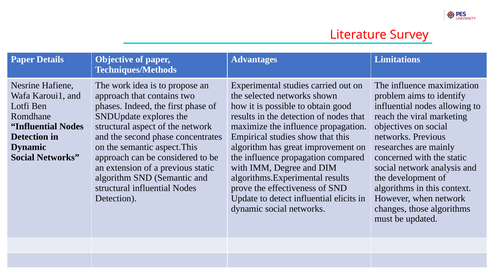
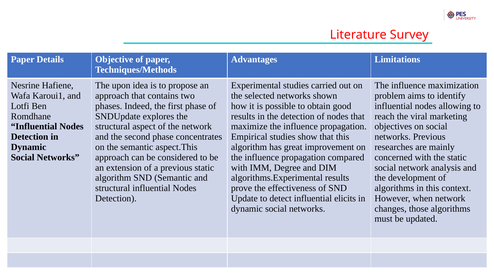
work: work -> upon
